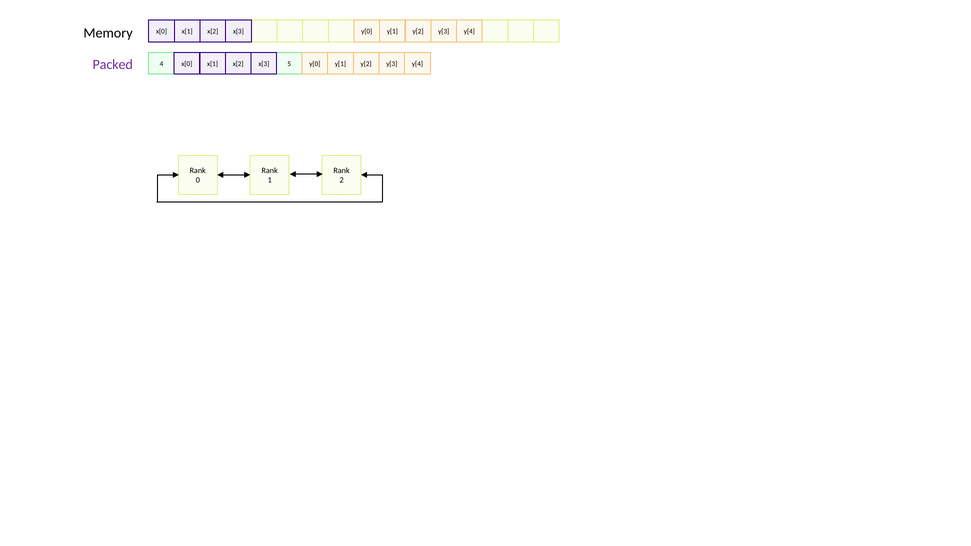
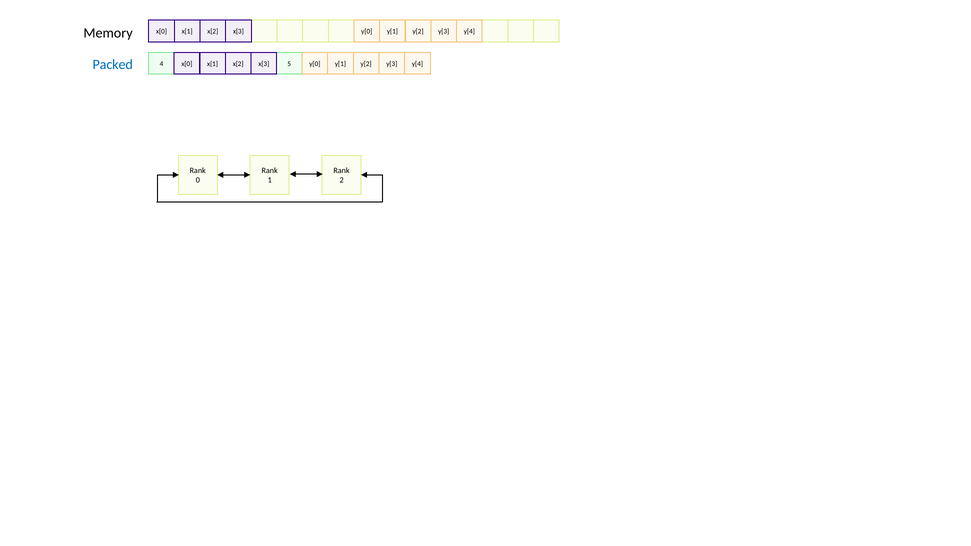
Packed colour: purple -> blue
